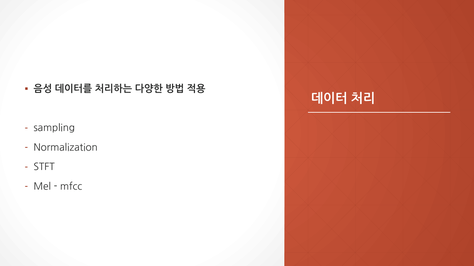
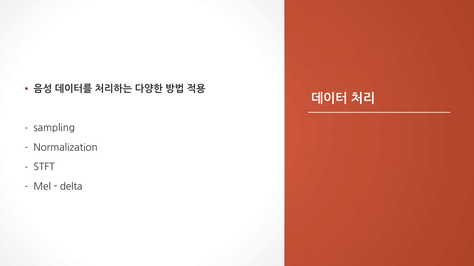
mfcc: mfcc -> delta
